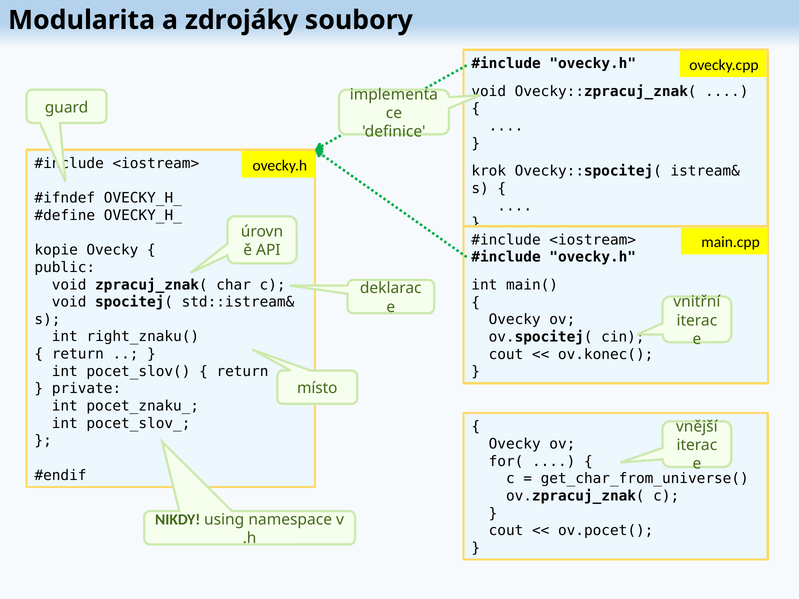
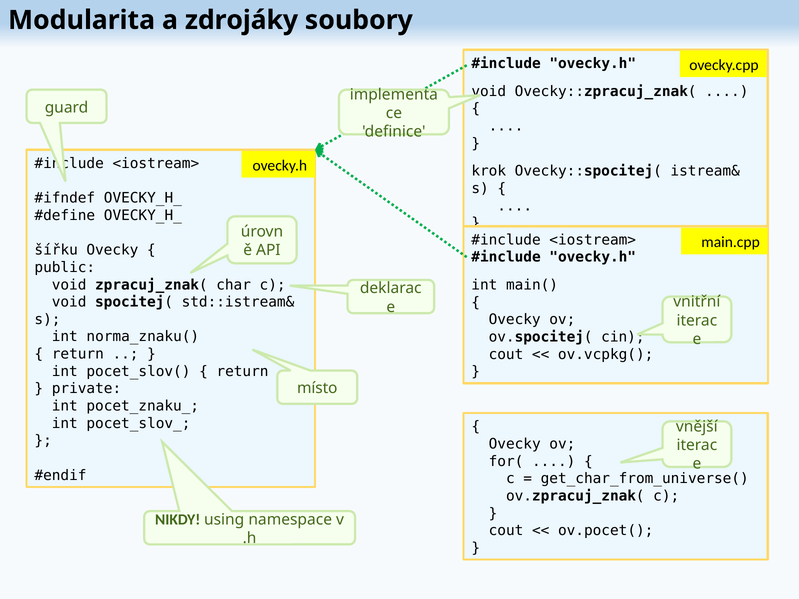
kopie: kopie -> šířku
right_znaku(: right_znaku( -> norma_znaku(
ov.konec(: ov.konec( -> ov.vcpkg(
